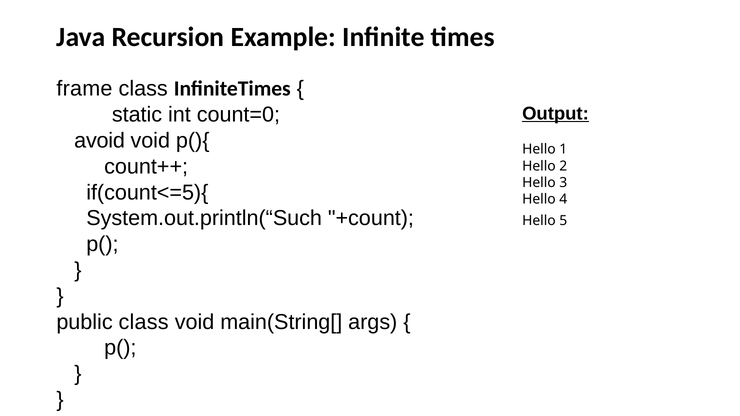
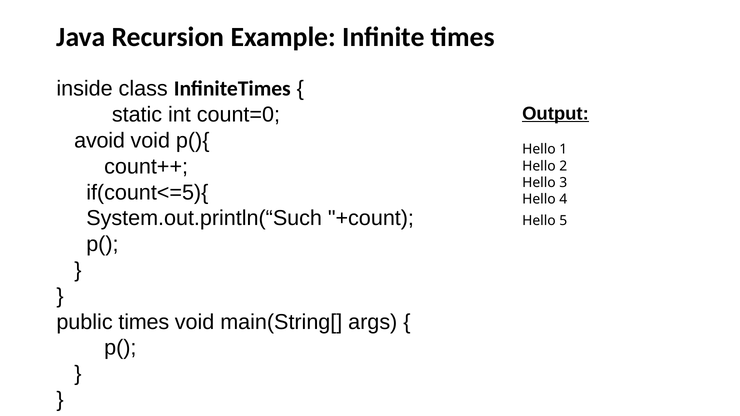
frame: frame -> inside
public class: class -> times
